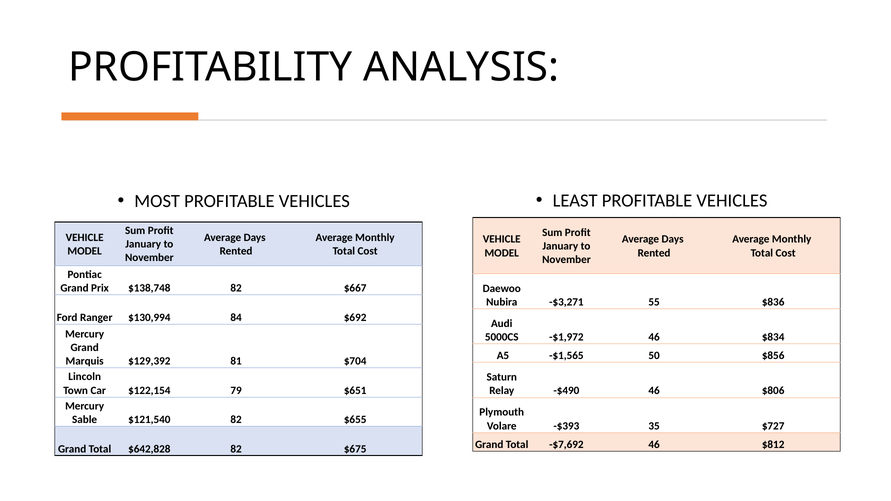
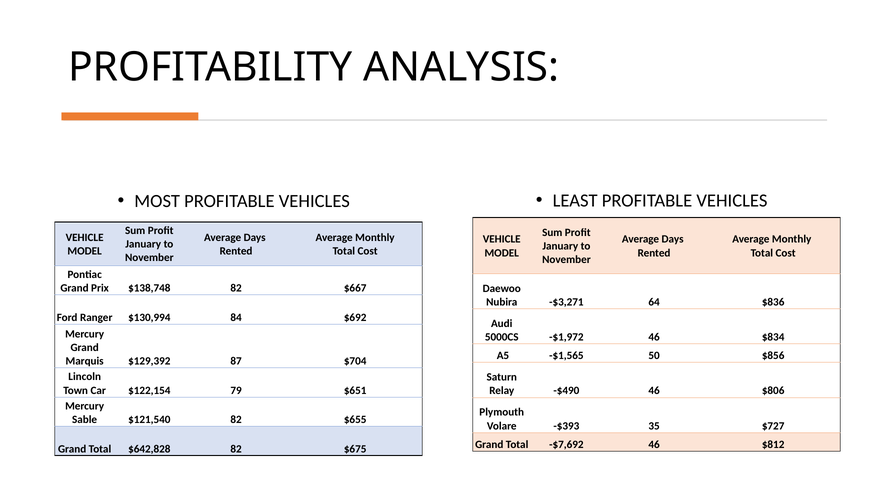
55: 55 -> 64
81: 81 -> 87
